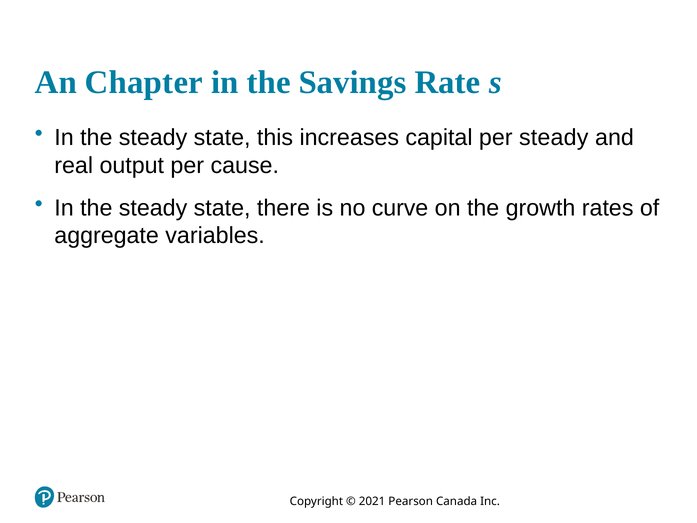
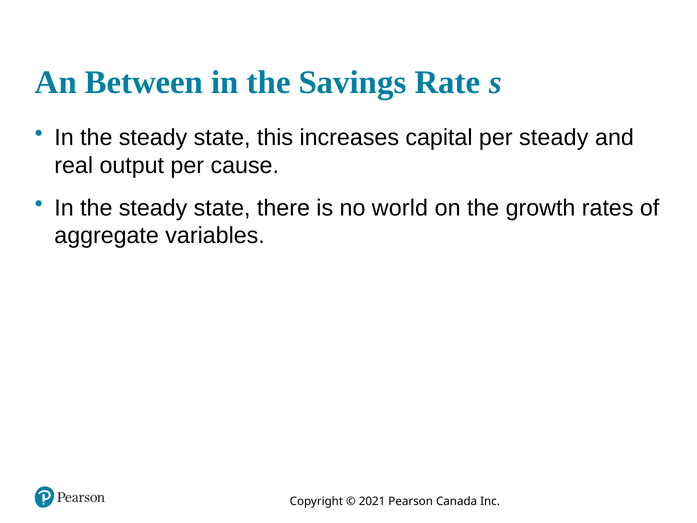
Chapter: Chapter -> Between
curve: curve -> world
